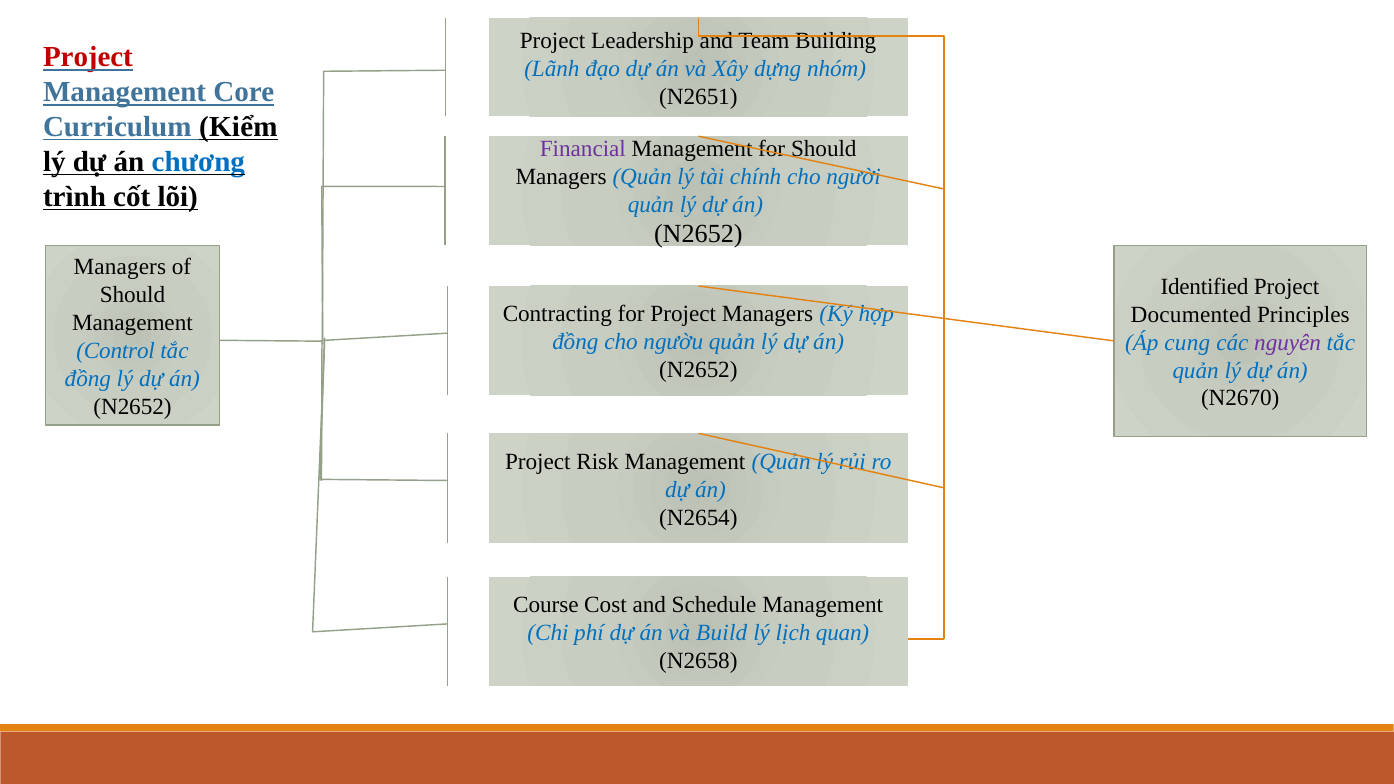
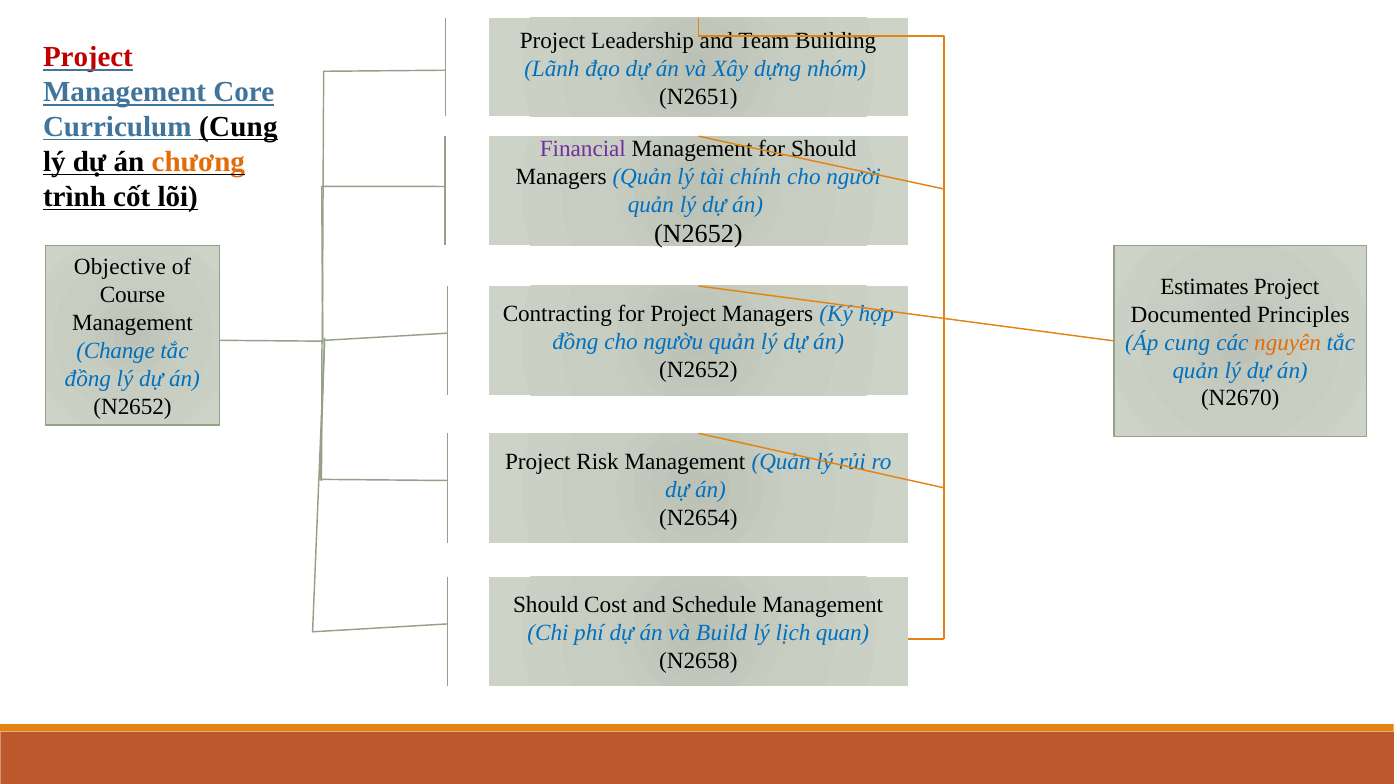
Curriculum Kiểm: Kiểm -> Cung
chương colour: blue -> orange
Managers at (120, 267): Managers -> Objective
Identified: Identified -> Estimates
Should at (132, 295): Should -> Course
nguyên colour: purple -> orange
Control: Control -> Change
Course at (546, 605): Course -> Should
